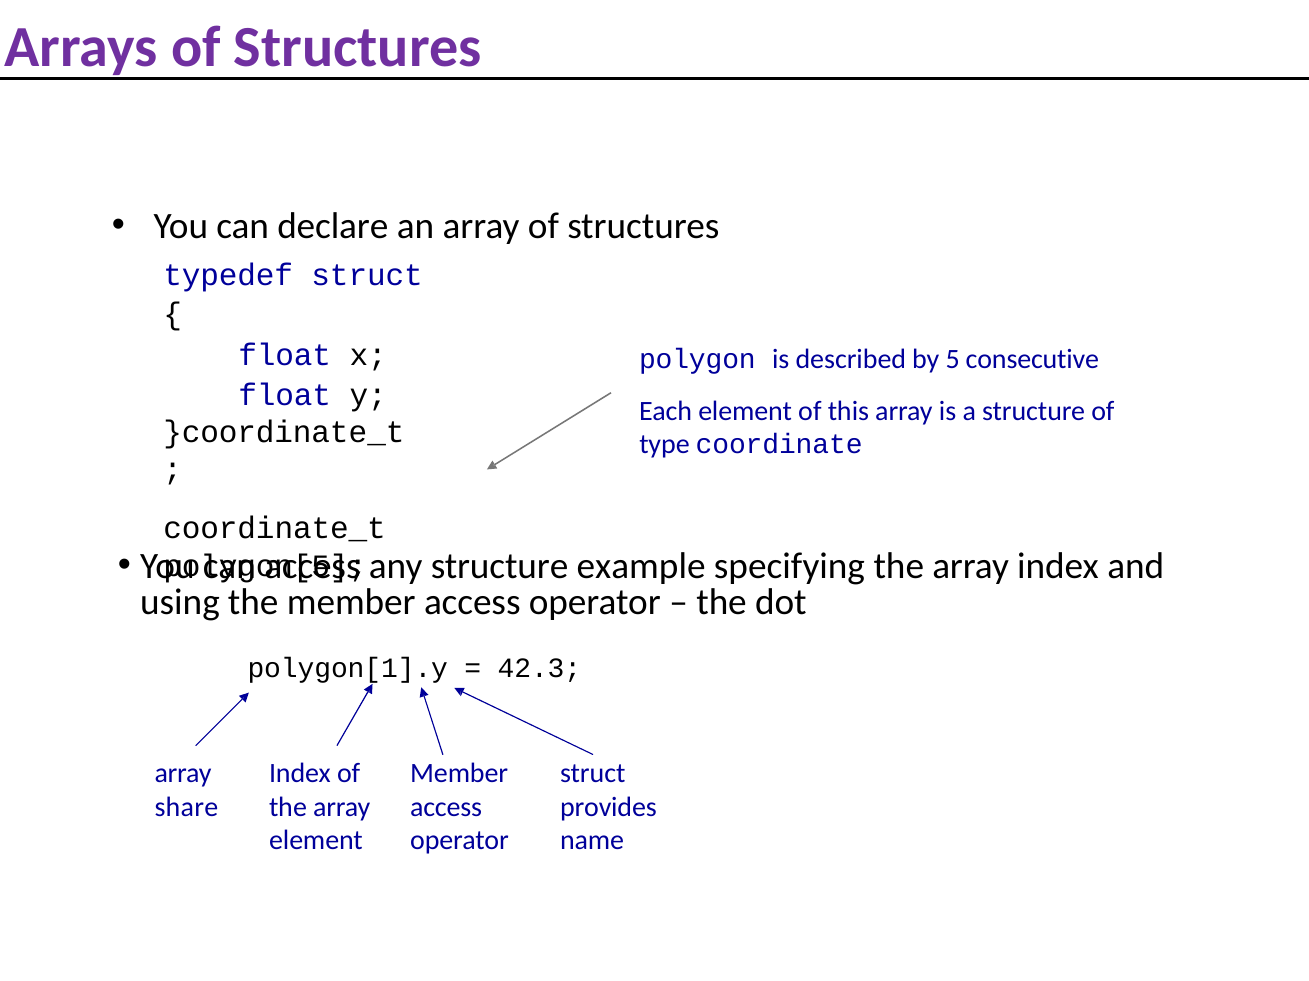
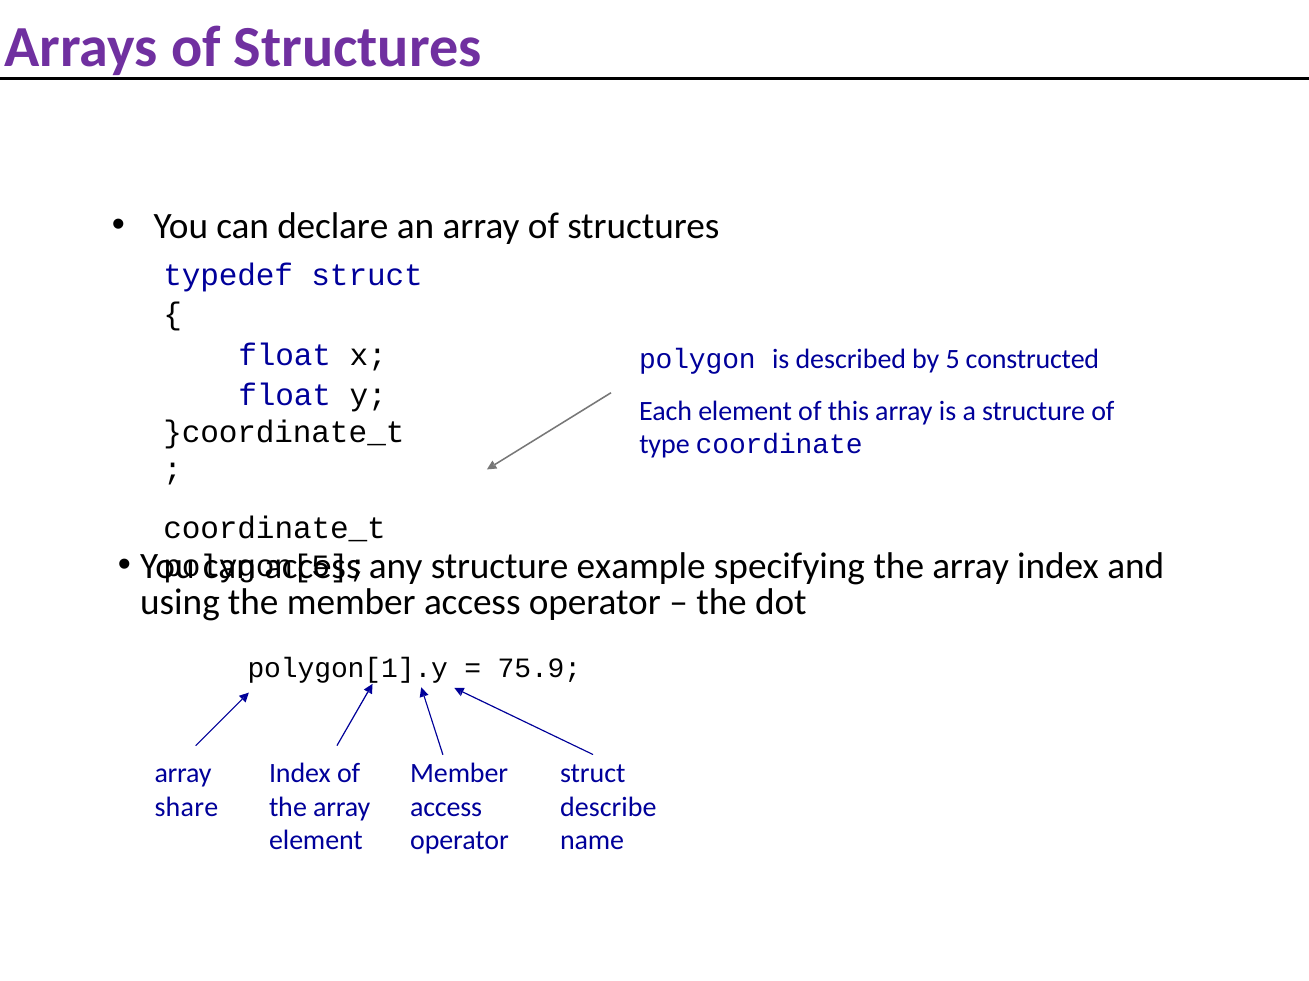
consecutive: consecutive -> constructed
42.3: 42.3 -> 75.9
provides: provides -> describe
